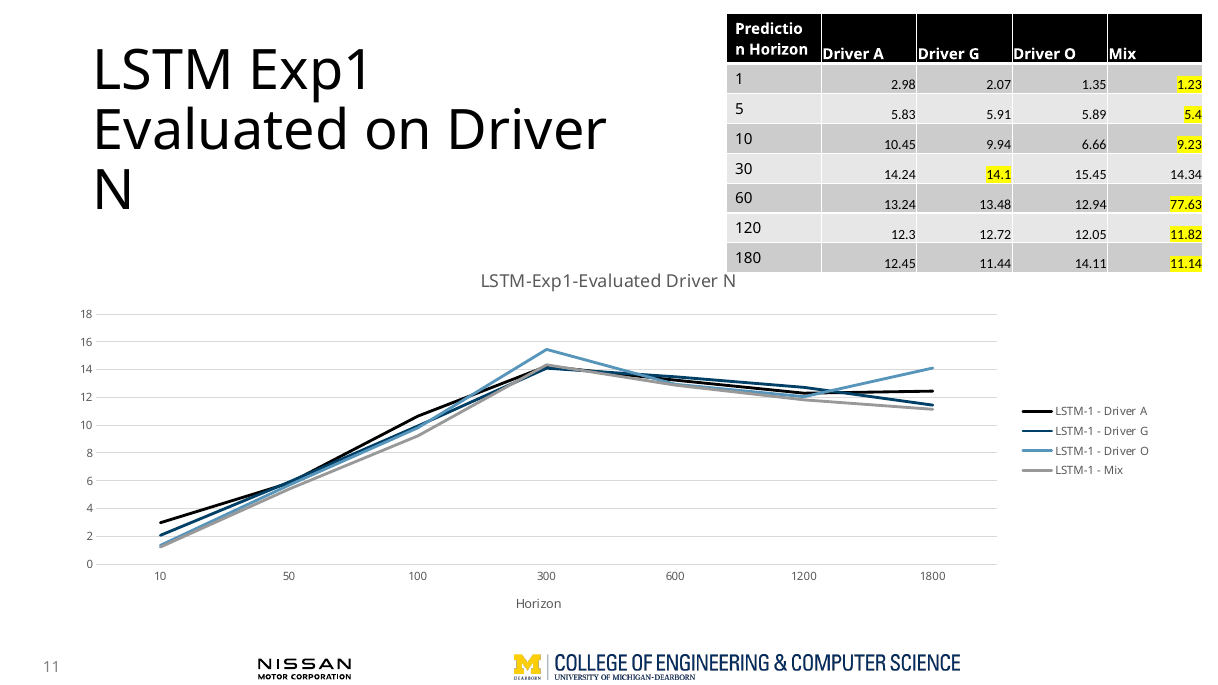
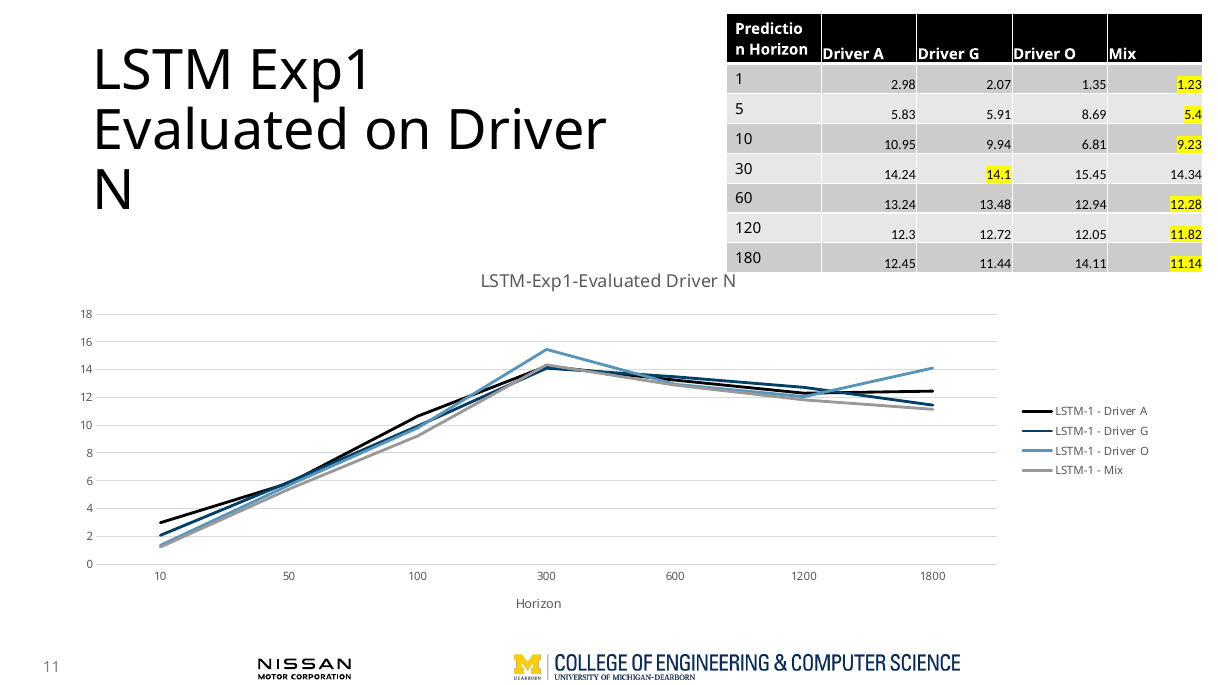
5.89: 5.89 -> 8.69
10.45: 10.45 -> 10.95
6.66: 6.66 -> 6.81
77.63: 77.63 -> 12.28
